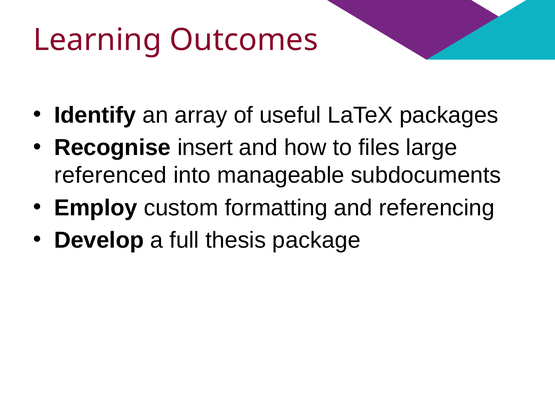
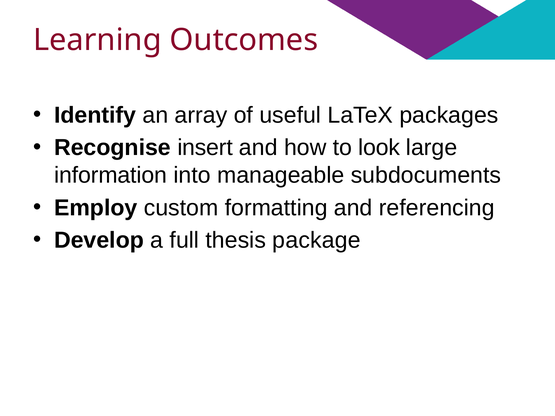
files: files -> look
referenced: referenced -> information
